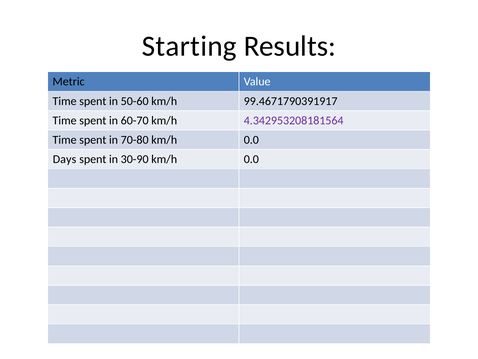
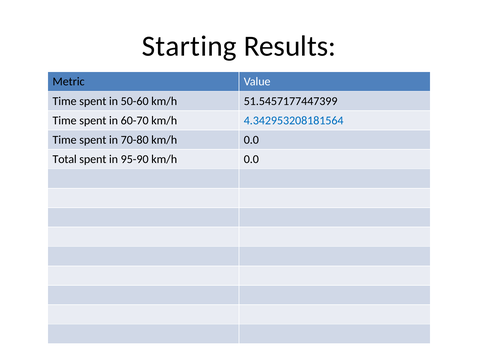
99.4671790391917: 99.4671790391917 -> 51.5457177447399
4.342953208181564 colour: purple -> blue
Days: Days -> Total
30-90: 30-90 -> 95-90
